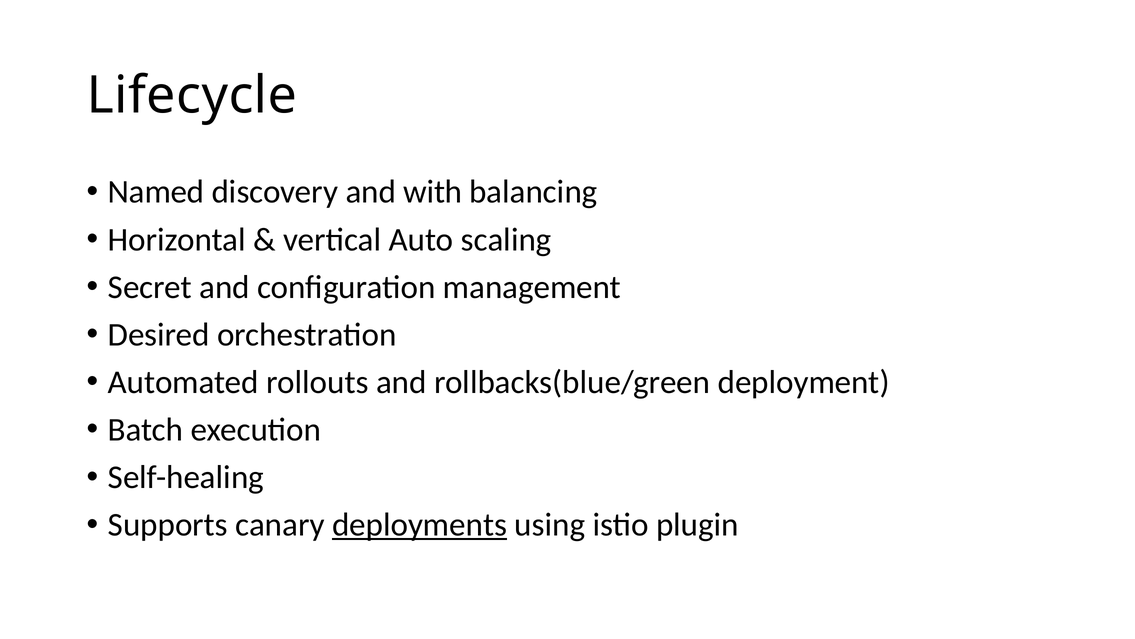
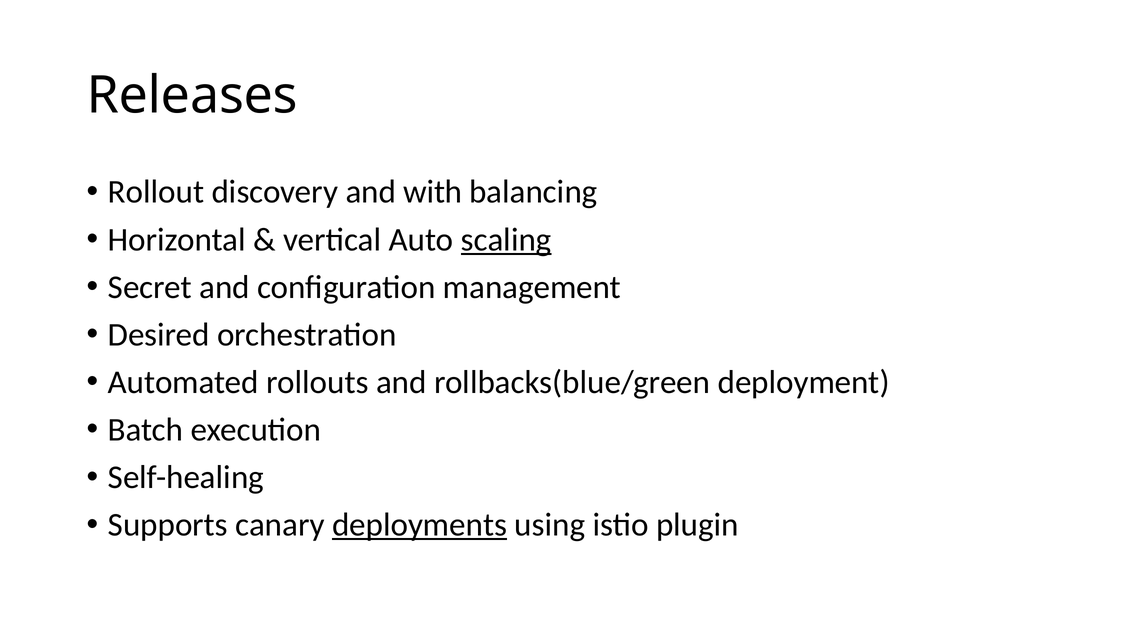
Lifecycle: Lifecycle -> Releases
Named: Named -> Rollout
scaling underline: none -> present
